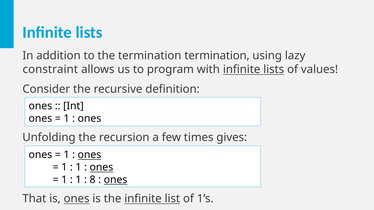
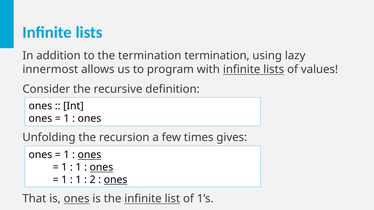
constraint: constraint -> innermost
8: 8 -> 2
